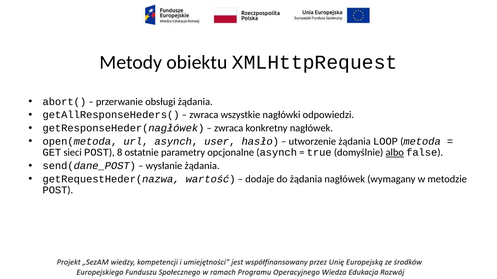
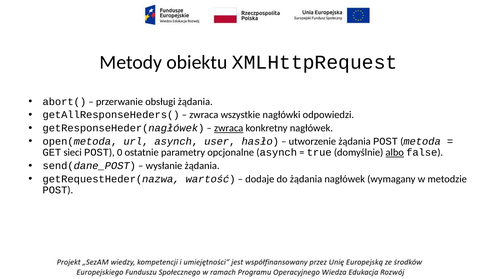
zwraca at (229, 128) underline: none -> present
żądania LOOP: LOOP -> POST
8: 8 -> 0
